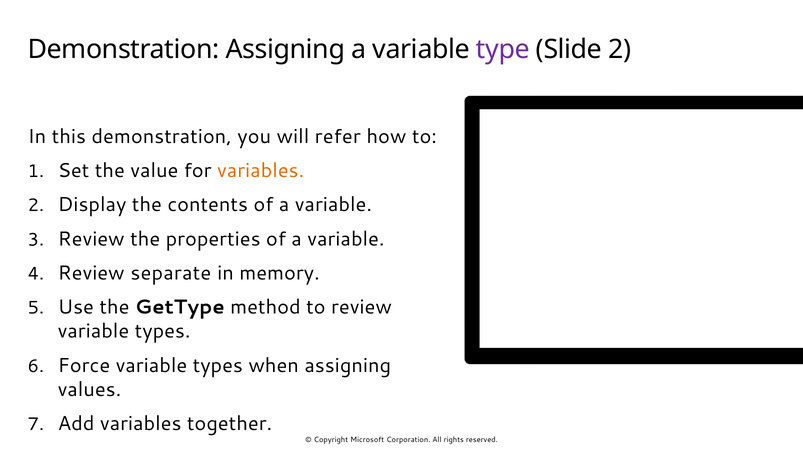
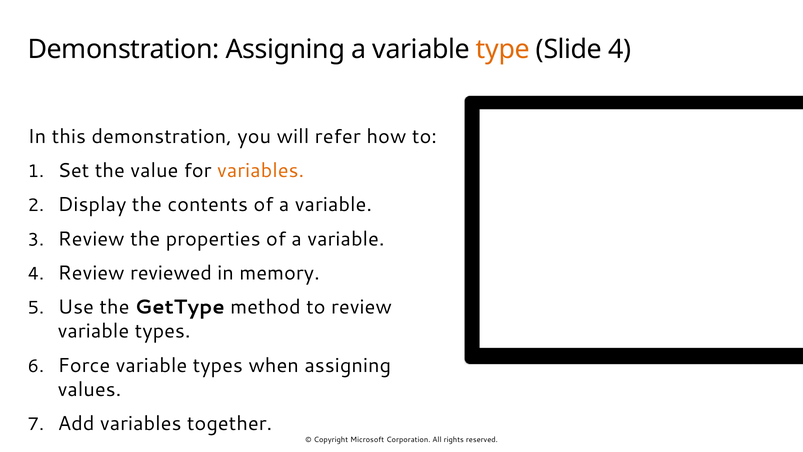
type colour: purple -> orange
Slide 2: 2 -> 4
separate: separate -> reviewed
